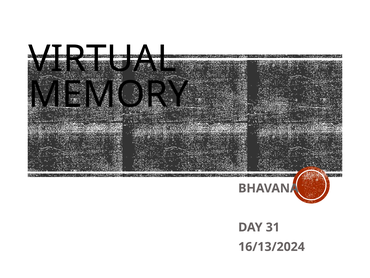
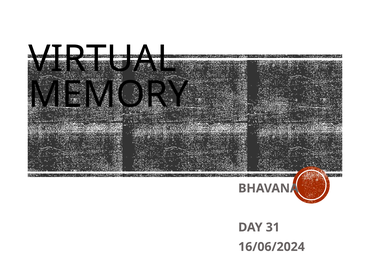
16/13/2024: 16/13/2024 -> 16/06/2024
